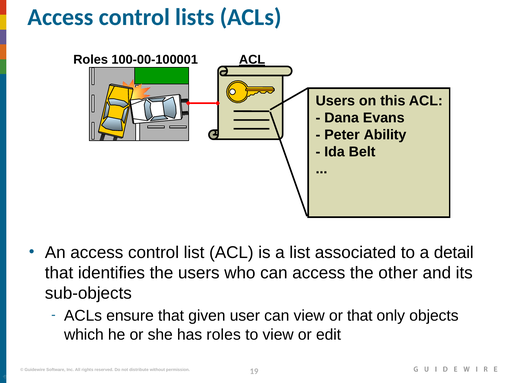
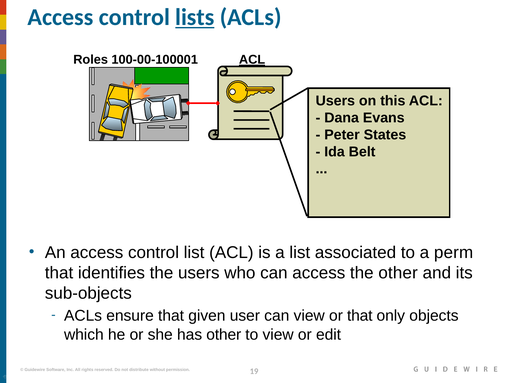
lists underline: none -> present
Ability: Ability -> States
detail: detail -> perm
has roles: roles -> other
